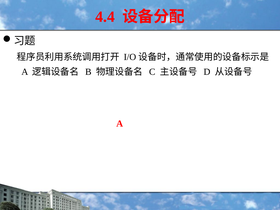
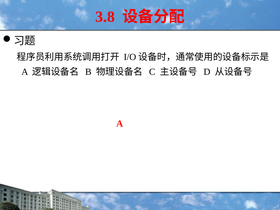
4.4: 4.4 -> 3.8
